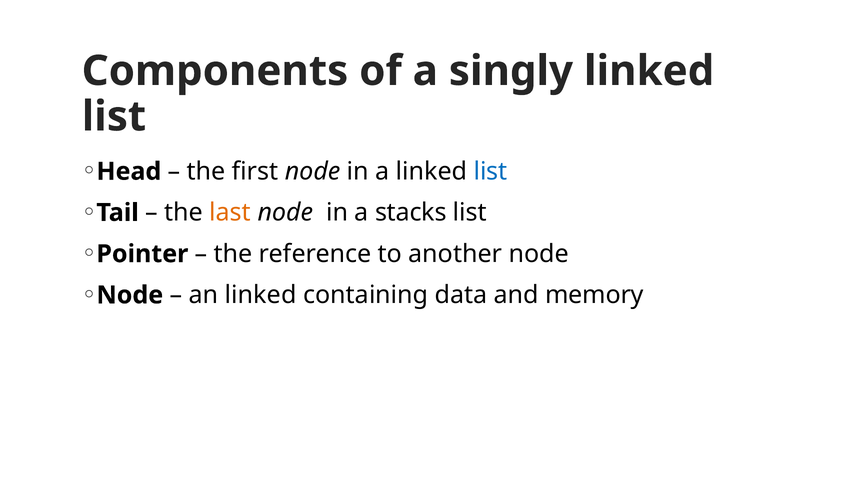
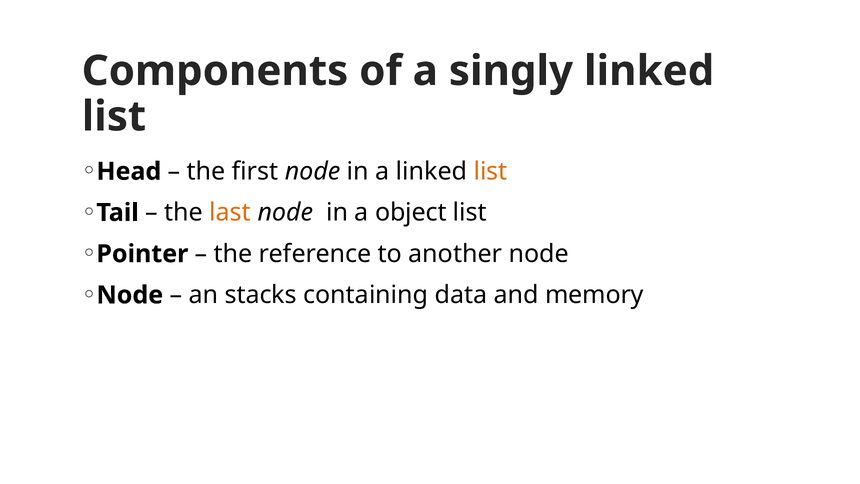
list at (491, 171) colour: blue -> orange
stacks: stacks -> object
an linked: linked -> stacks
